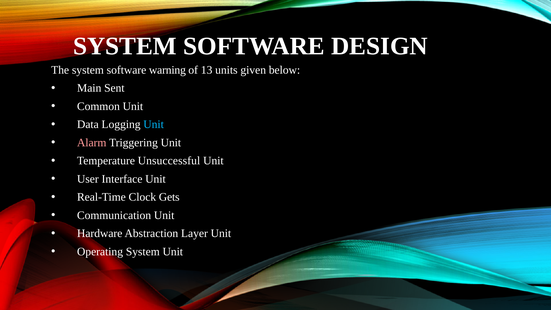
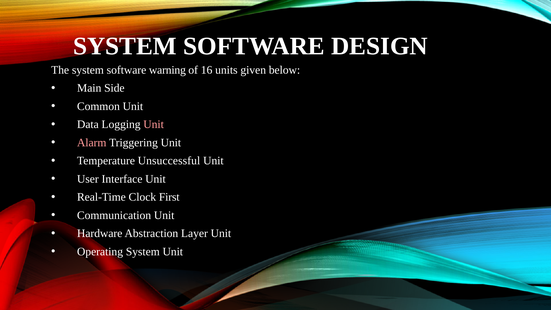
13: 13 -> 16
Sent: Sent -> Side
Unit at (154, 124) colour: light blue -> pink
Gets: Gets -> First
